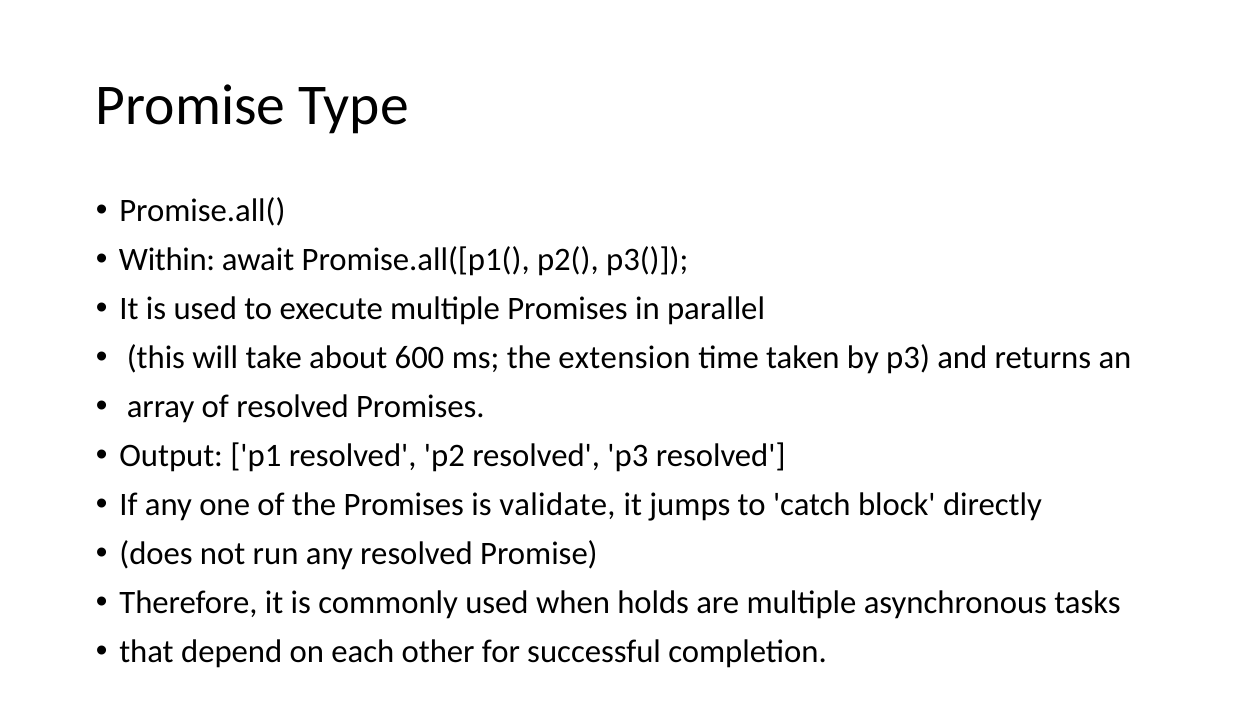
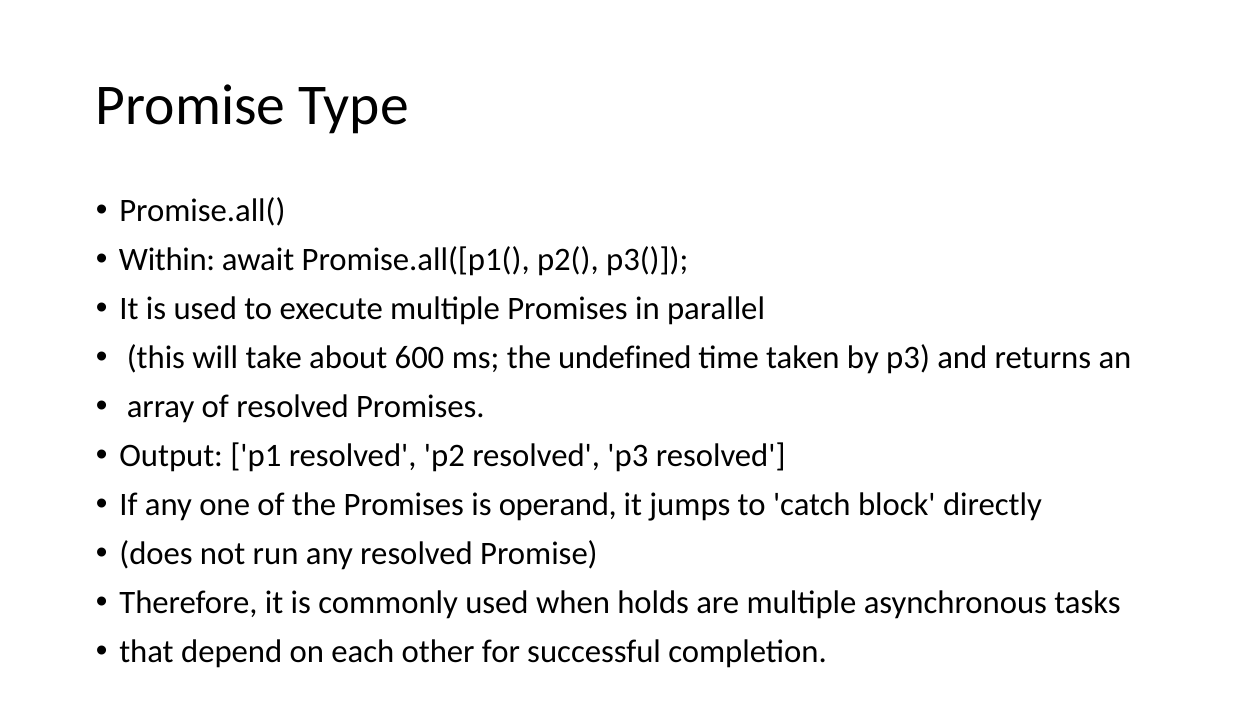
extension: extension -> undefined
validate: validate -> operand
